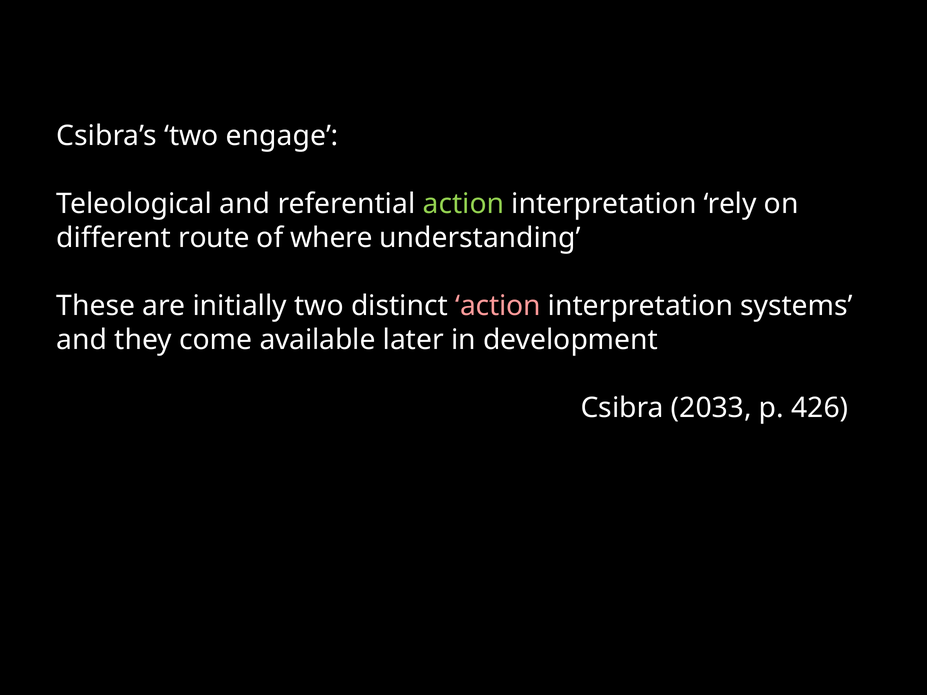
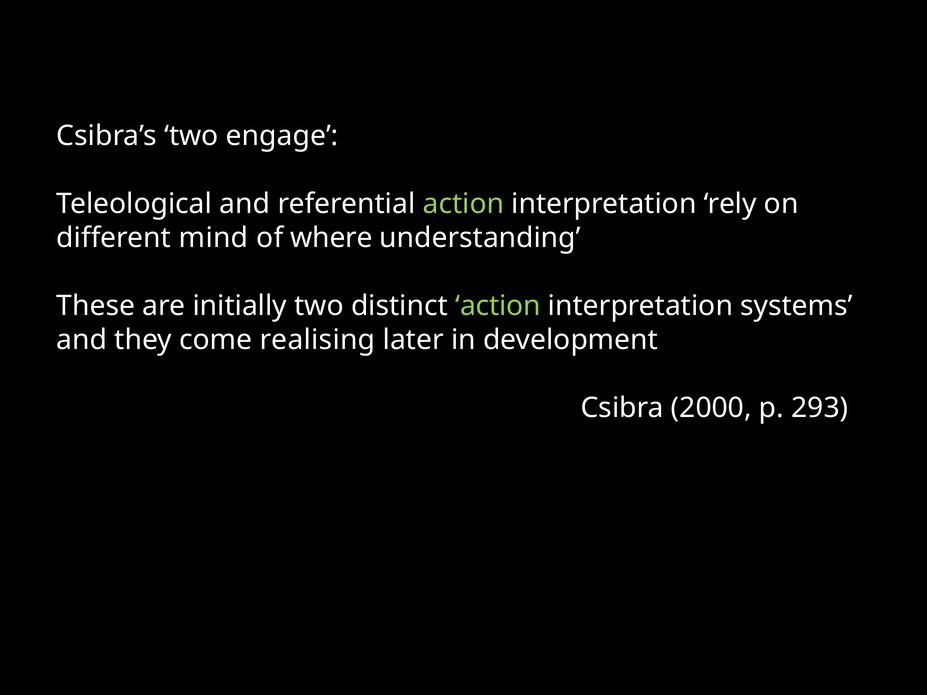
route: route -> mind
action at (498, 306) colour: pink -> light green
available: available -> realising
2033: 2033 -> 2000
426: 426 -> 293
